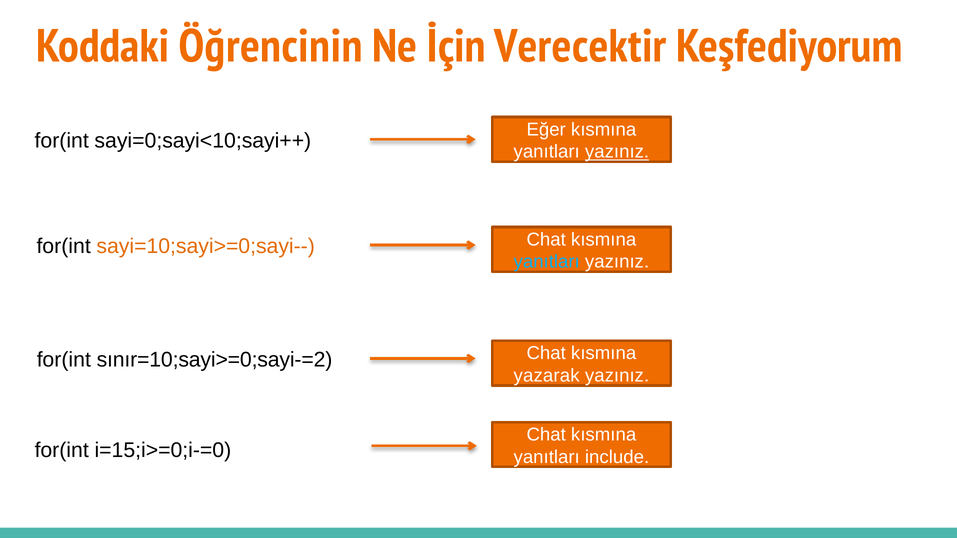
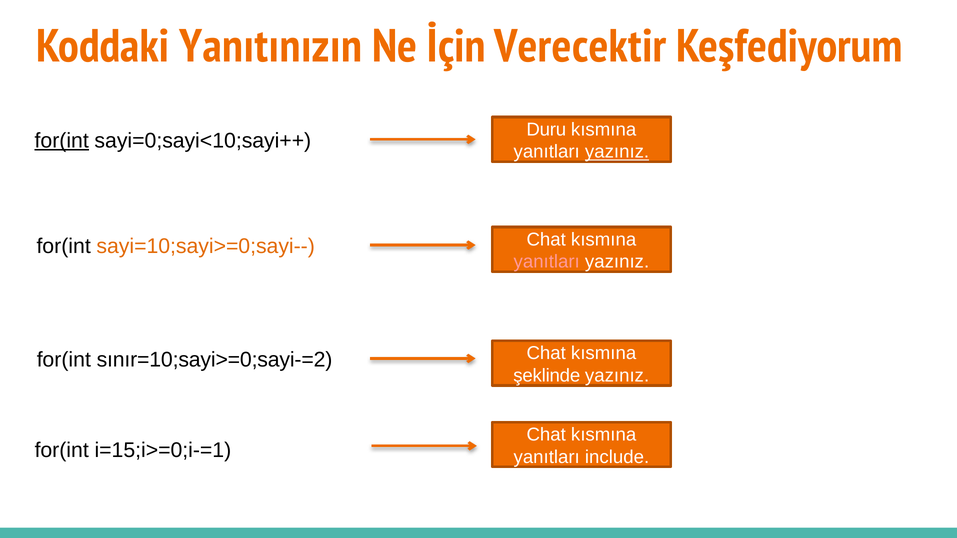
Öğrencinin: Öğrencinin -> Yanıtınızın
Eğer: Eğer -> Duru
for(int at (62, 141) underline: none -> present
yanıtları at (547, 262) colour: light blue -> pink
yazarak: yazarak -> şeklinde
i=15;i>=0;i-=0: i=15;i>=0;i-=0 -> i=15;i>=0;i-=1
